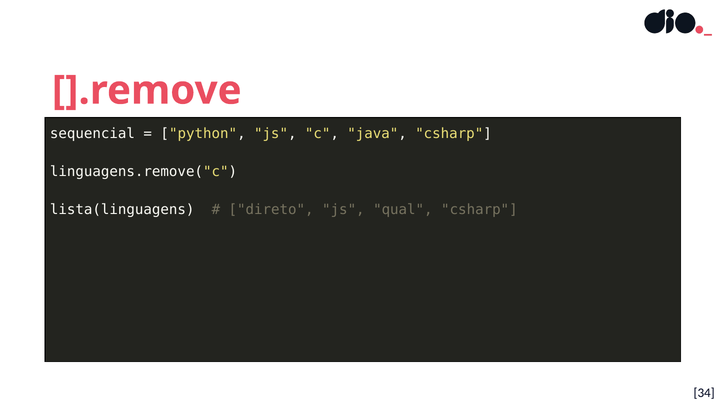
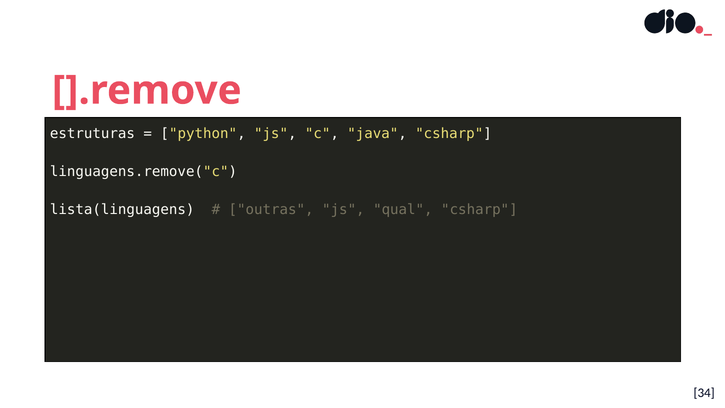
sequencial: sequencial -> estruturas
direto: direto -> outras
